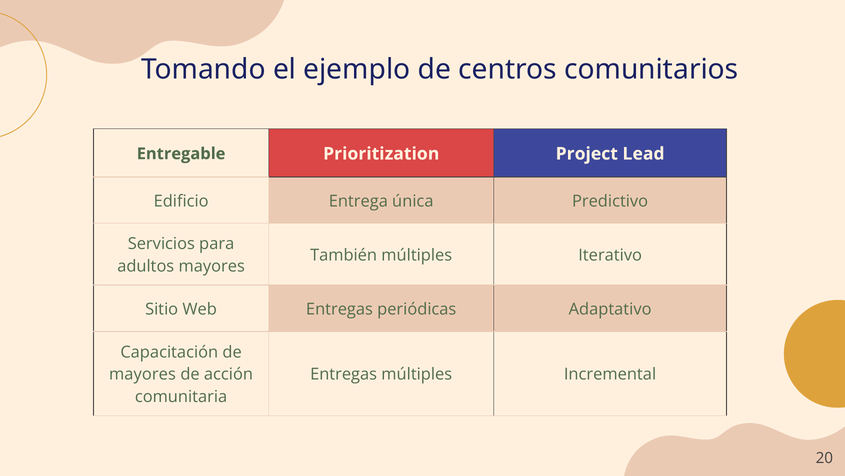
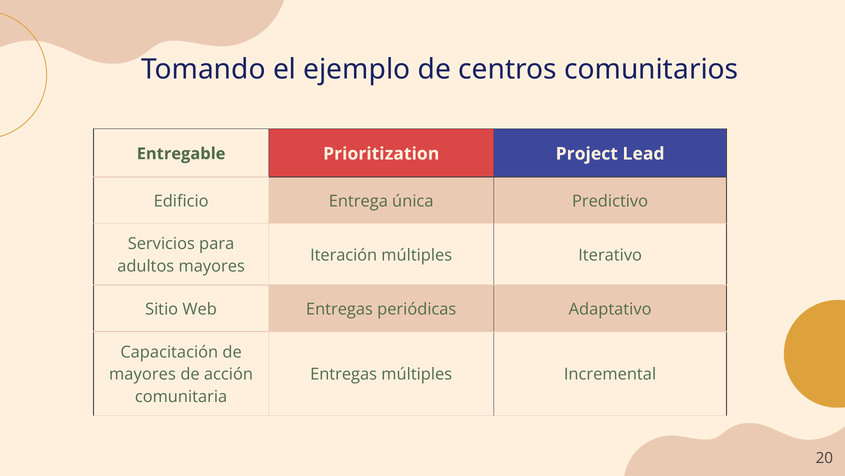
También: También -> Iteración
